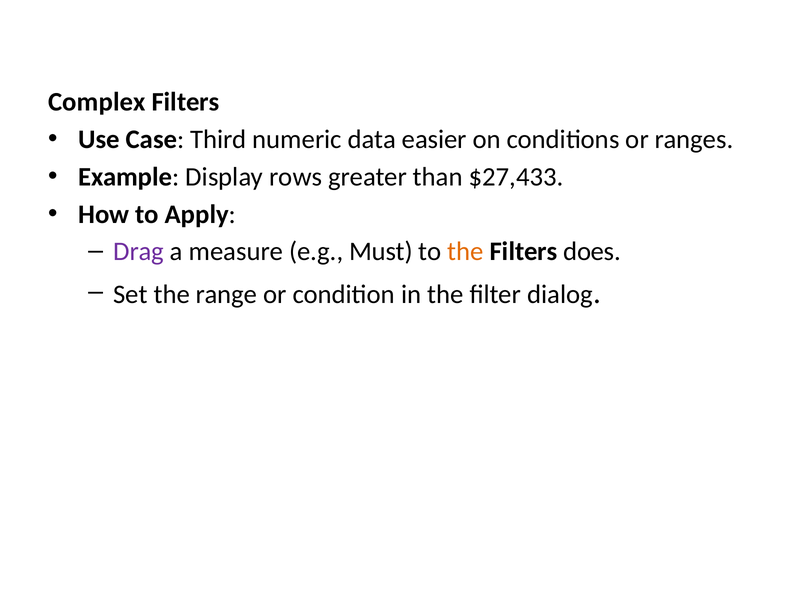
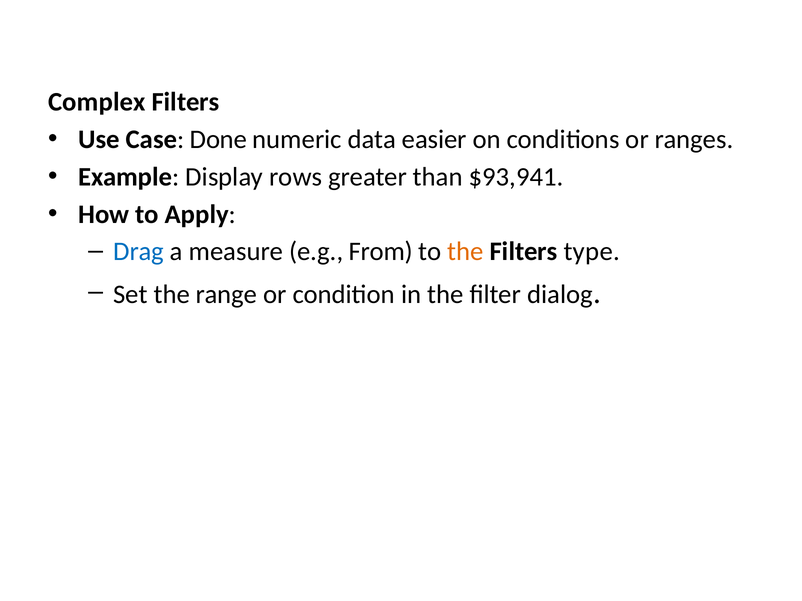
Third: Third -> Done
$27,433: $27,433 -> $93,941
Drag colour: purple -> blue
Must: Must -> From
does: does -> type
